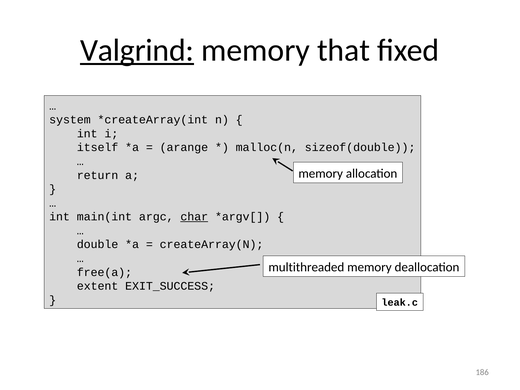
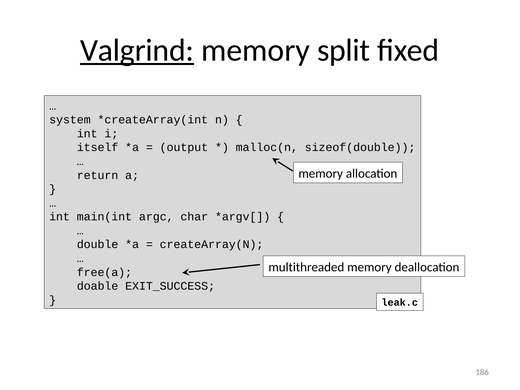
that: that -> split
arange: arange -> output
char underline: present -> none
extent: extent -> doable
